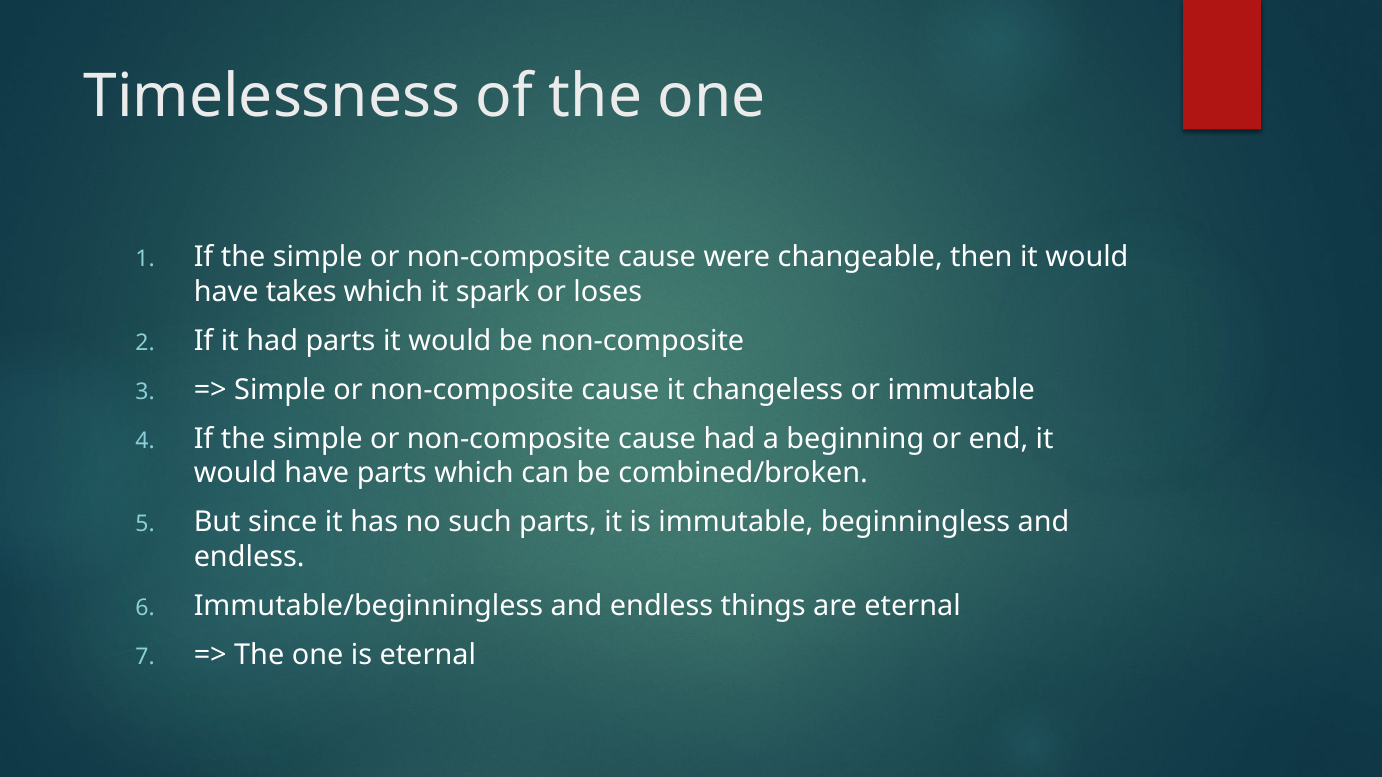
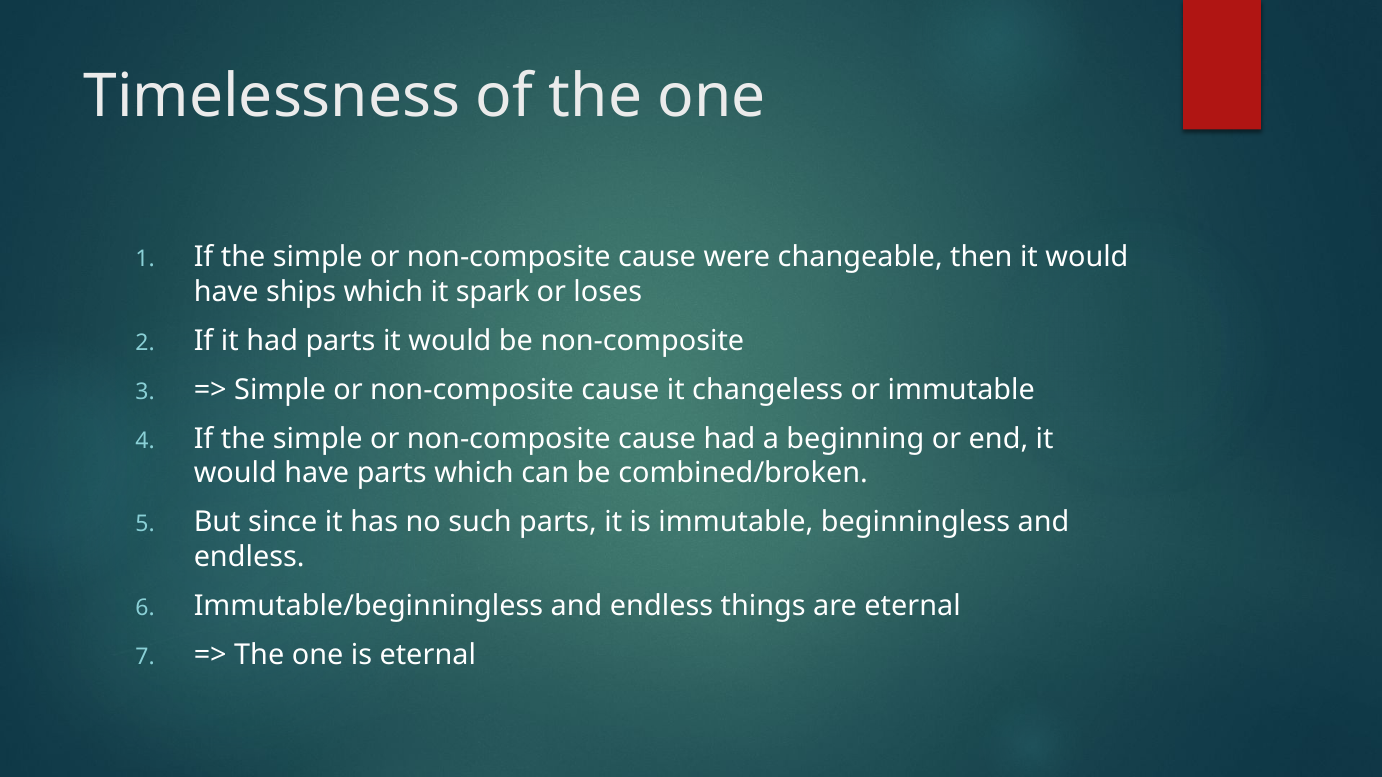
takes: takes -> ships
